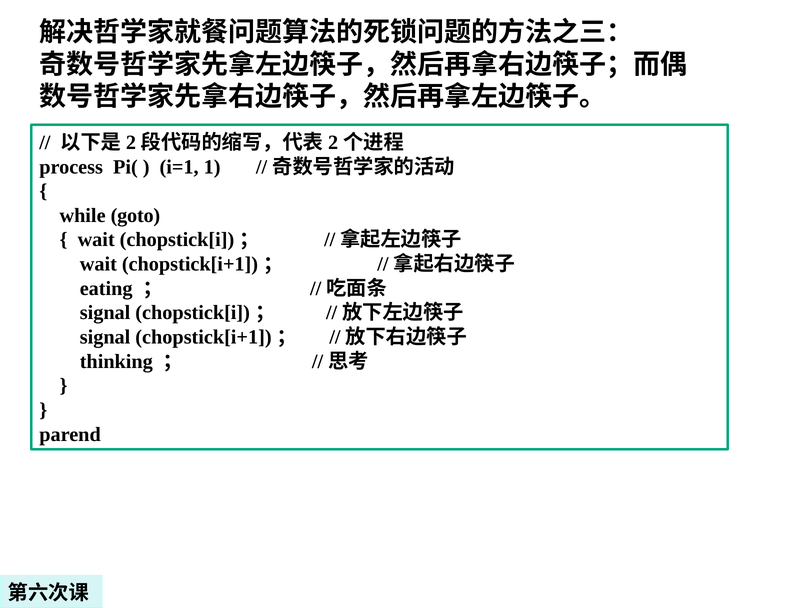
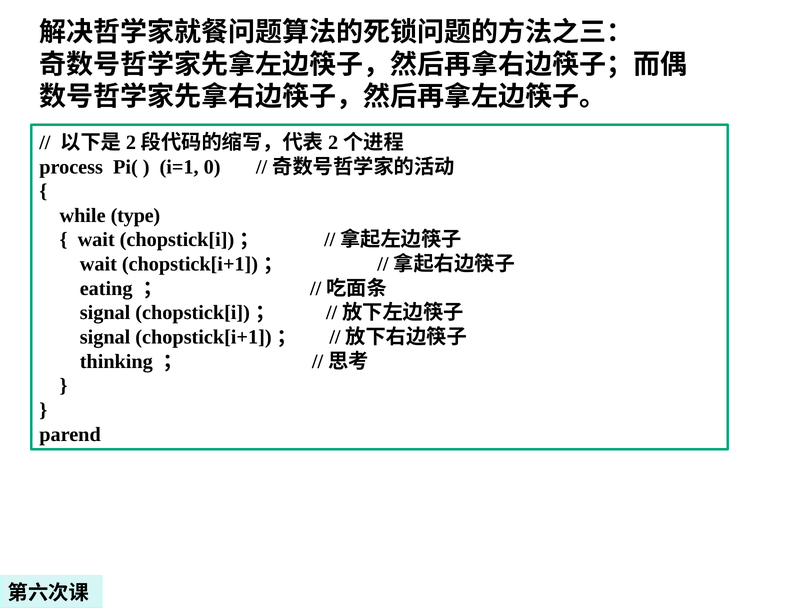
1: 1 -> 0
goto: goto -> type
